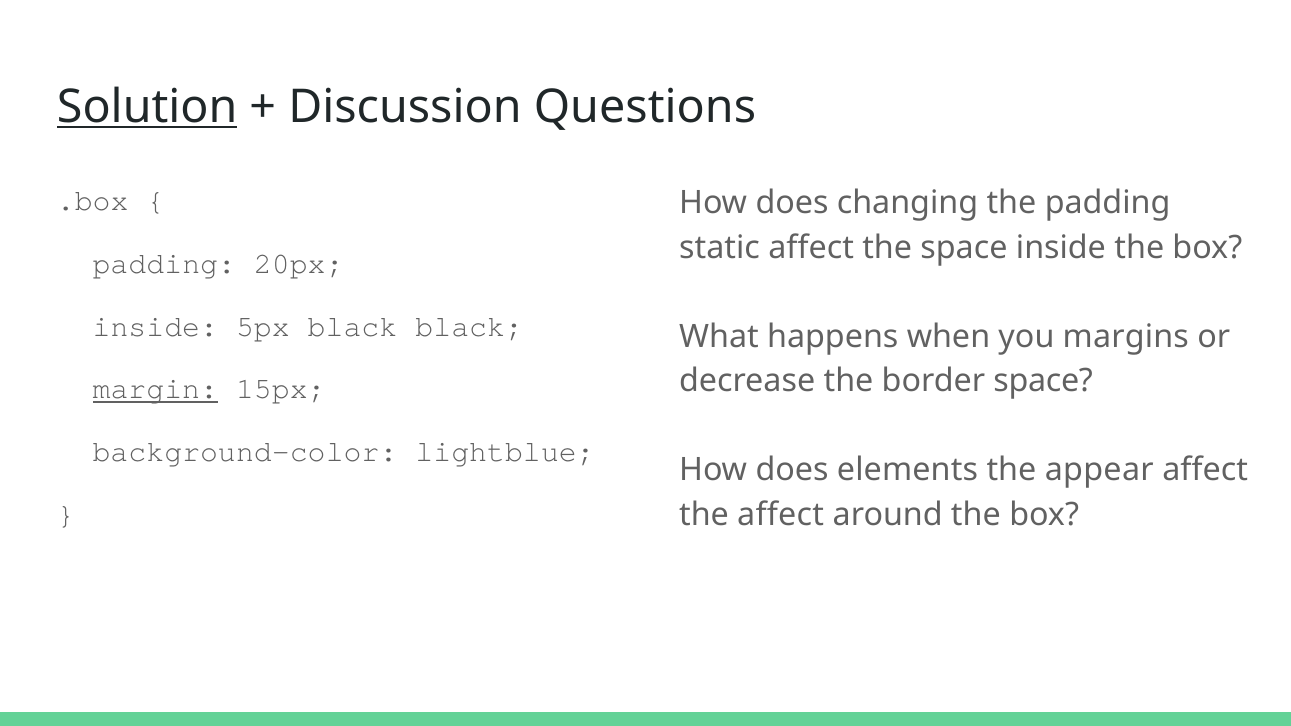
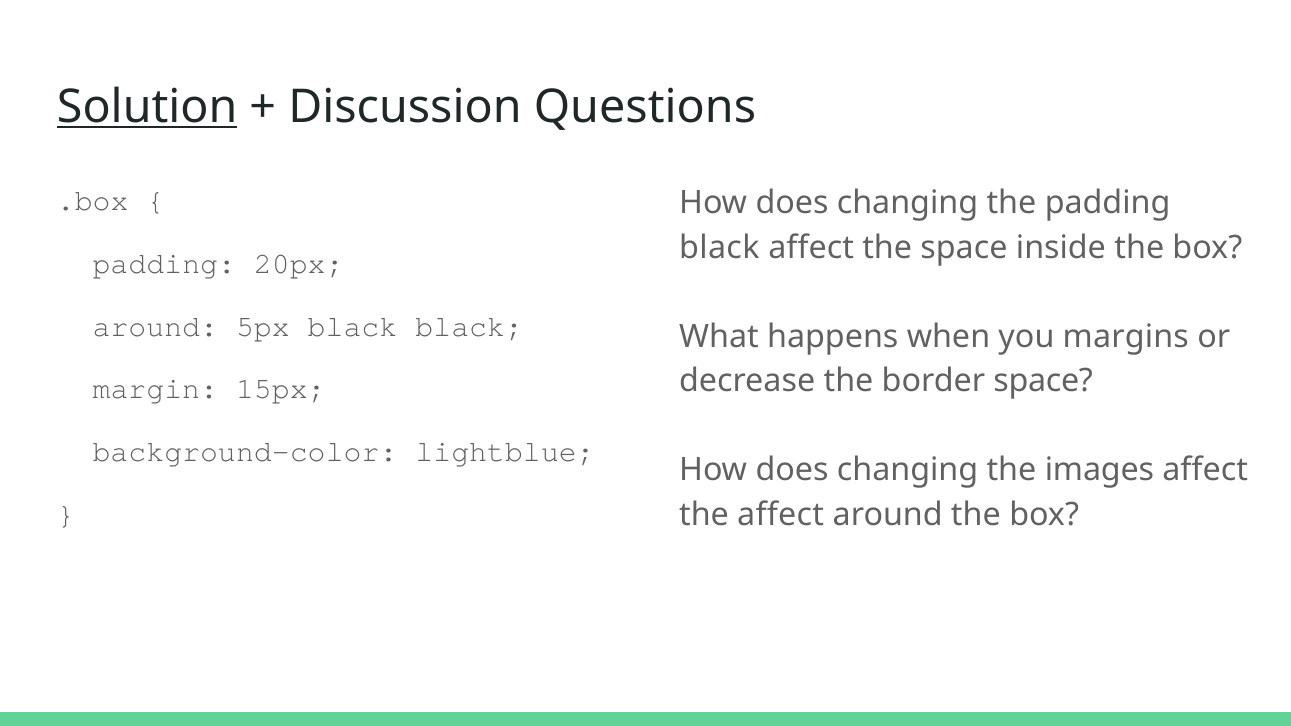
static at (720, 247): static -> black
inside at (155, 326): inside -> around
margin underline: present -> none
elements at (907, 470): elements -> changing
appear: appear -> images
